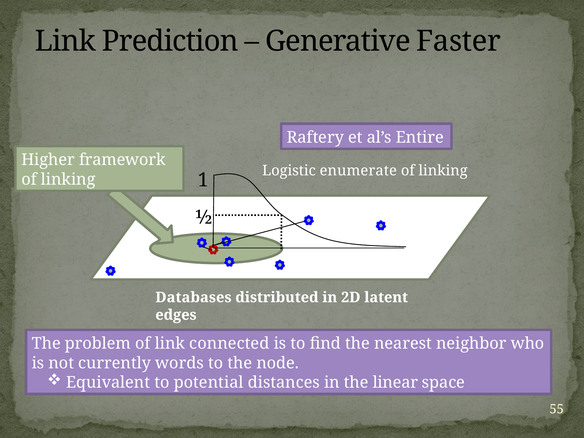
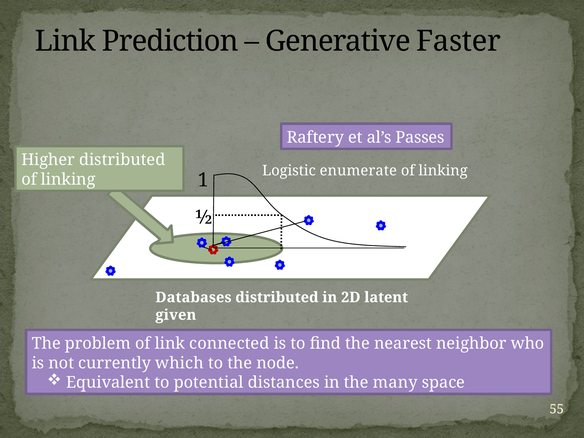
Entire: Entire -> Passes
Higher framework: framework -> distributed
edges: edges -> given
words: words -> which
linear: linear -> many
